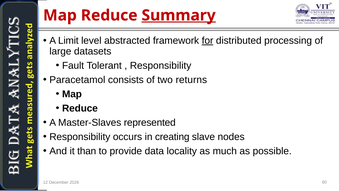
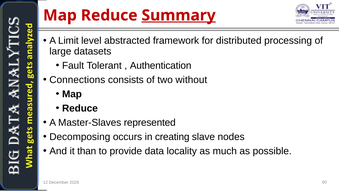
for underline: present -> none
Responsibility at (161, 65): Responsibility -> Authentication
Paracetamol: Paracetamol -> Connections
returns: returns -> without
Responsibility at (80, 137): Responsibility -> Decomposing
